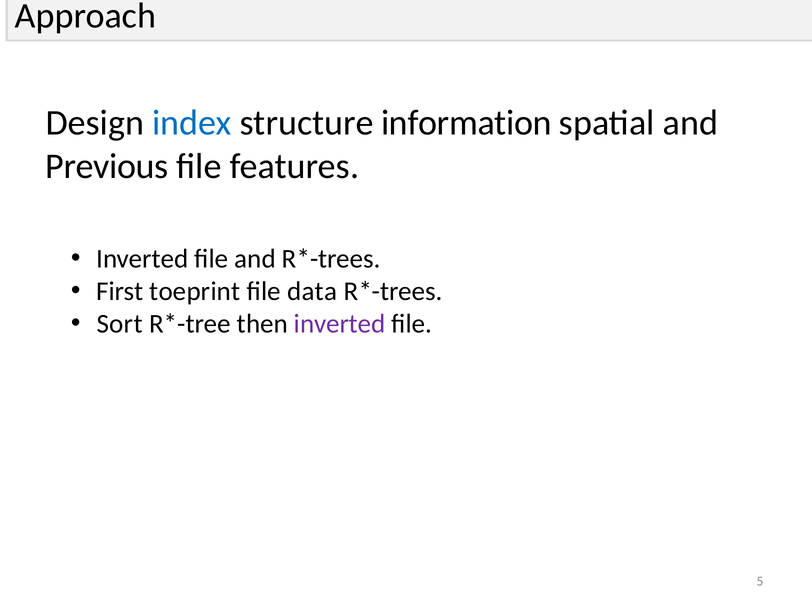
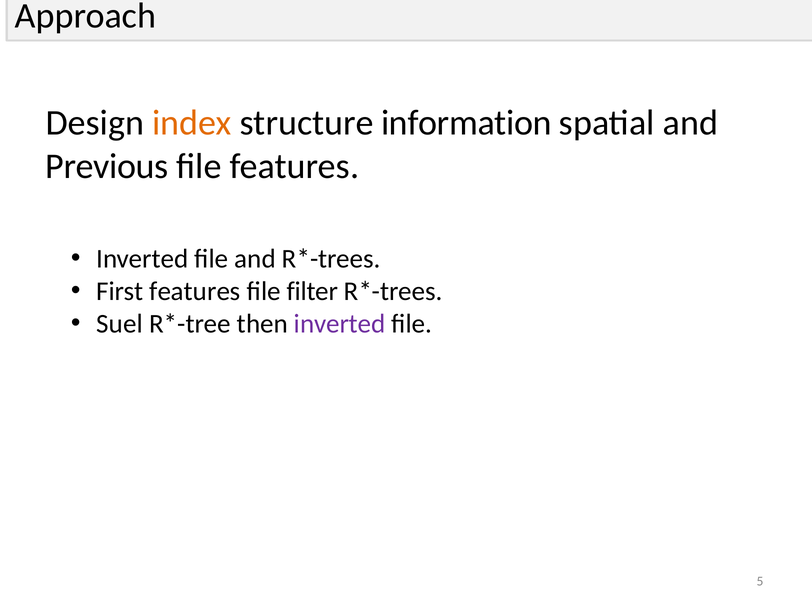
index colour: blue -> orange
First toeprint: toeprint -> features
data: data -> filter
Sort: Sort -> Suel
